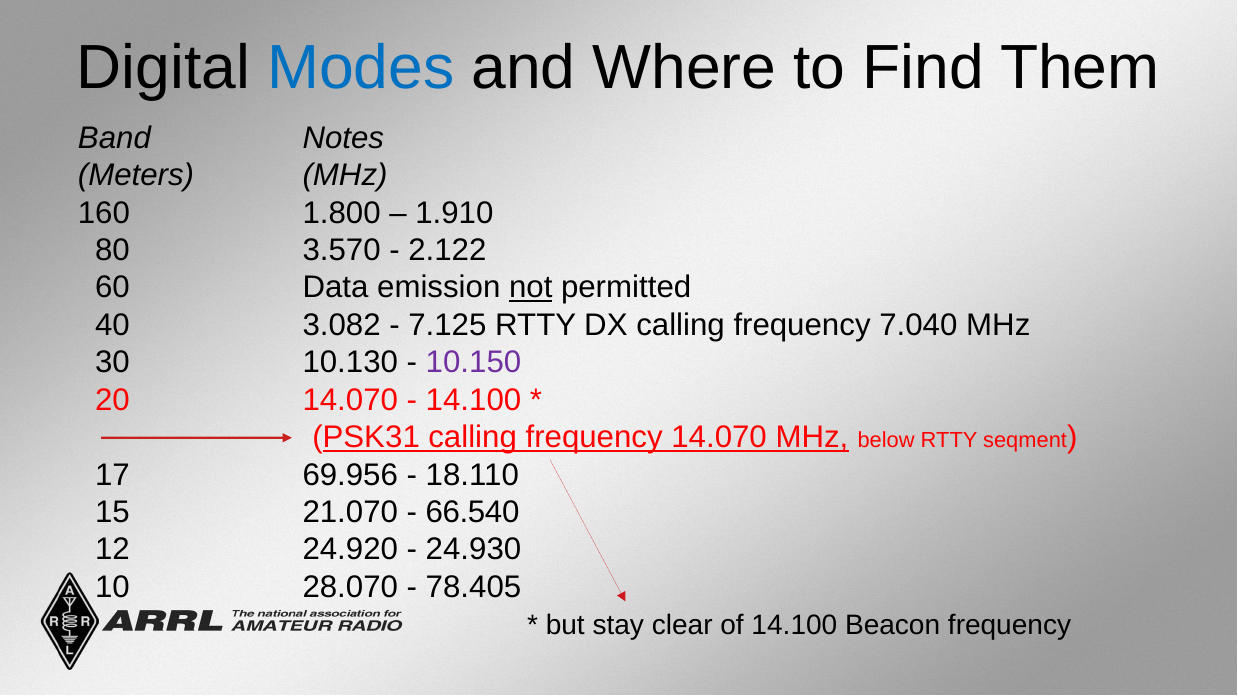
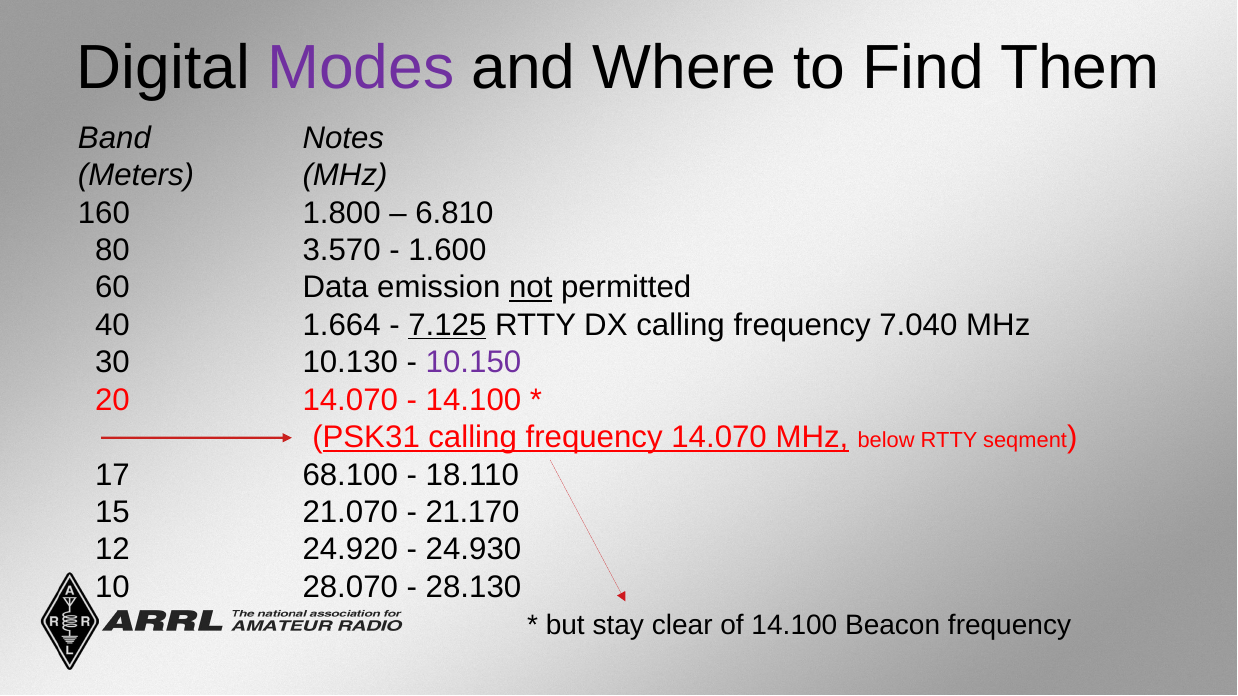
Modes colour: blue -> purple
1.910: 1.910 -> 6.810
2.122: 2.122 -> 1.600
3.082: 3.082 -> 1.664
7.125 underline: none -> present
69.956: 69.956 -> 68.100
66.540: 66.540 -> 21.170
78.405: 78.405 -> 28.130
